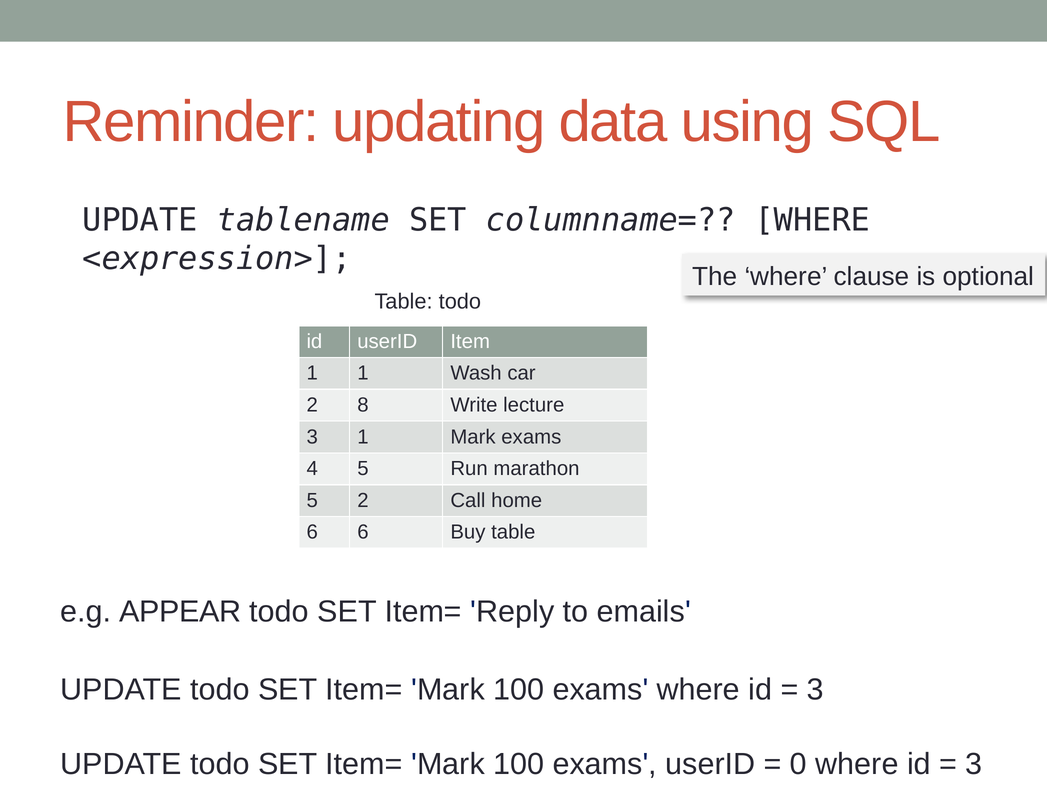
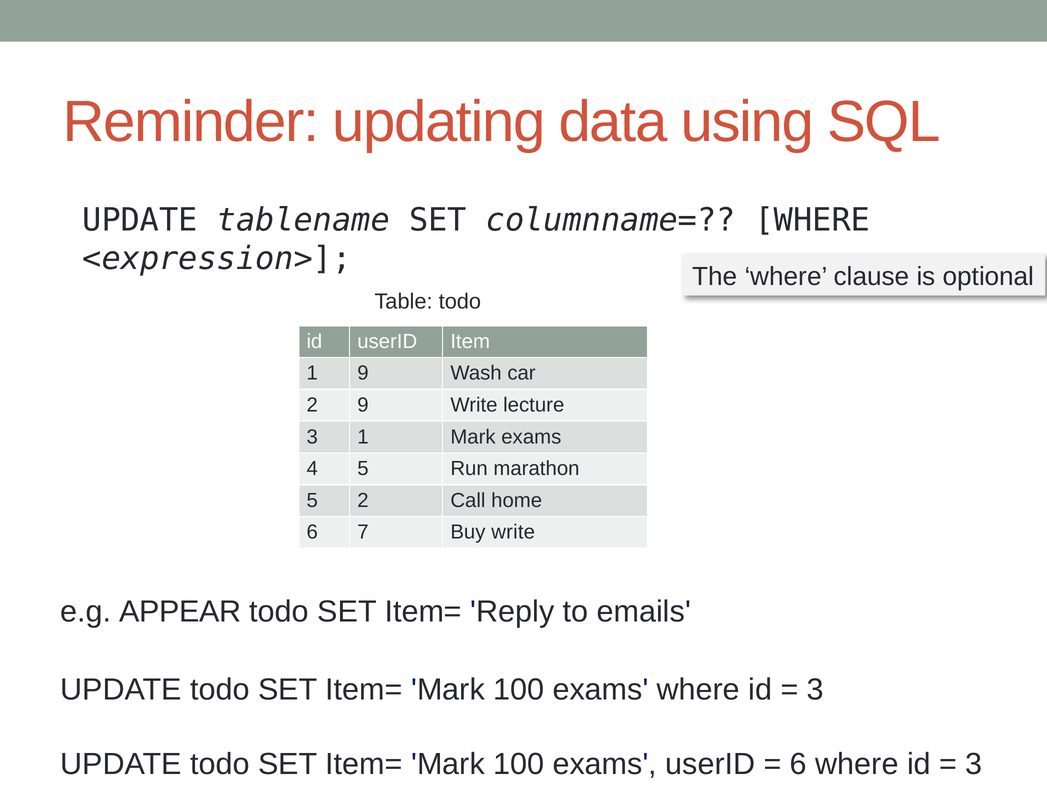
1 1: 1 -> 9
2 8: 8 -> 9
6 6: 6 -> 7
Buy table: table -> write
0 at (798, 764): 0 -> 6
